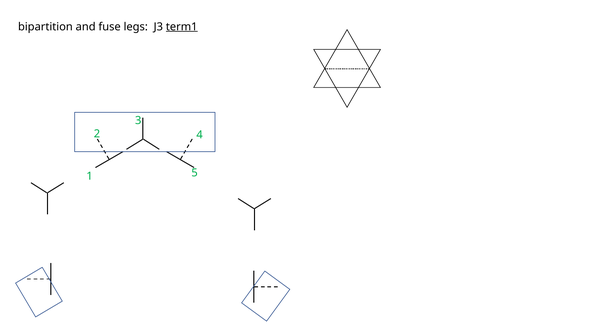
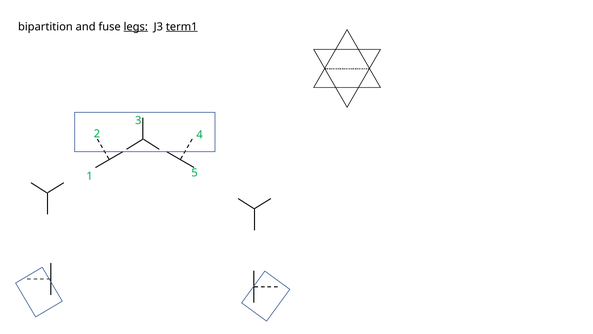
legs underline: none -> present
